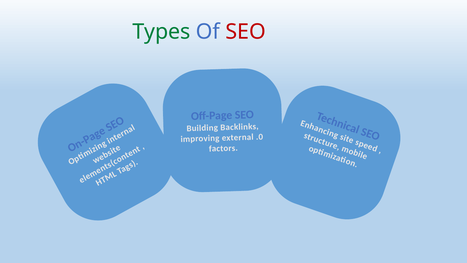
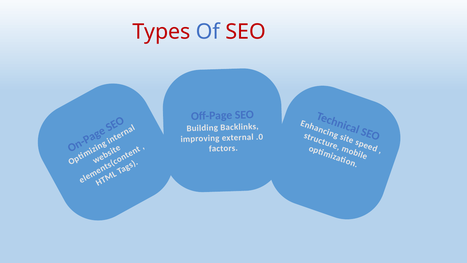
Types colour: green -> red
